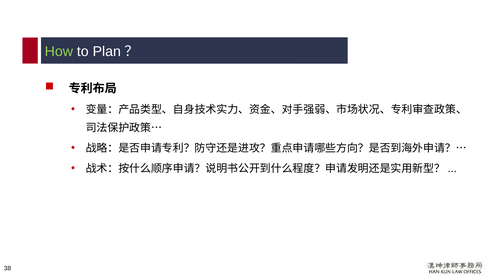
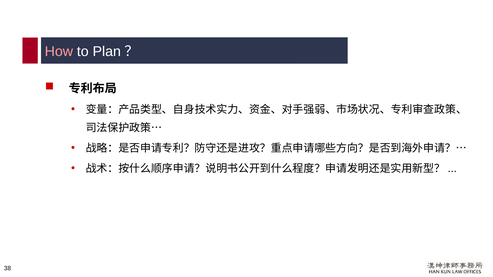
How colour: light green -> pink
